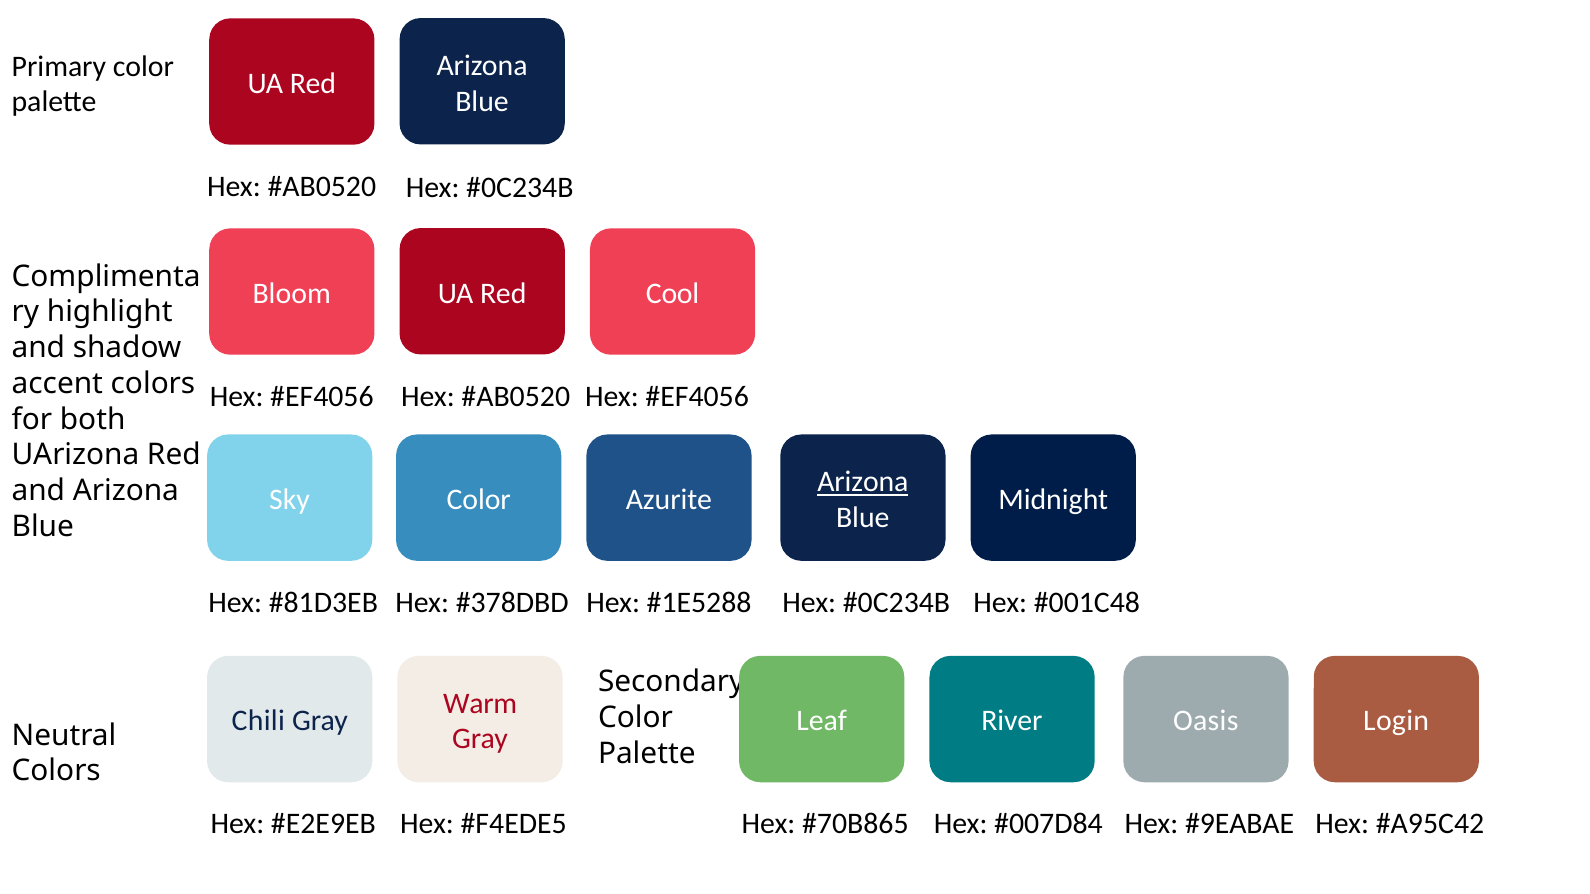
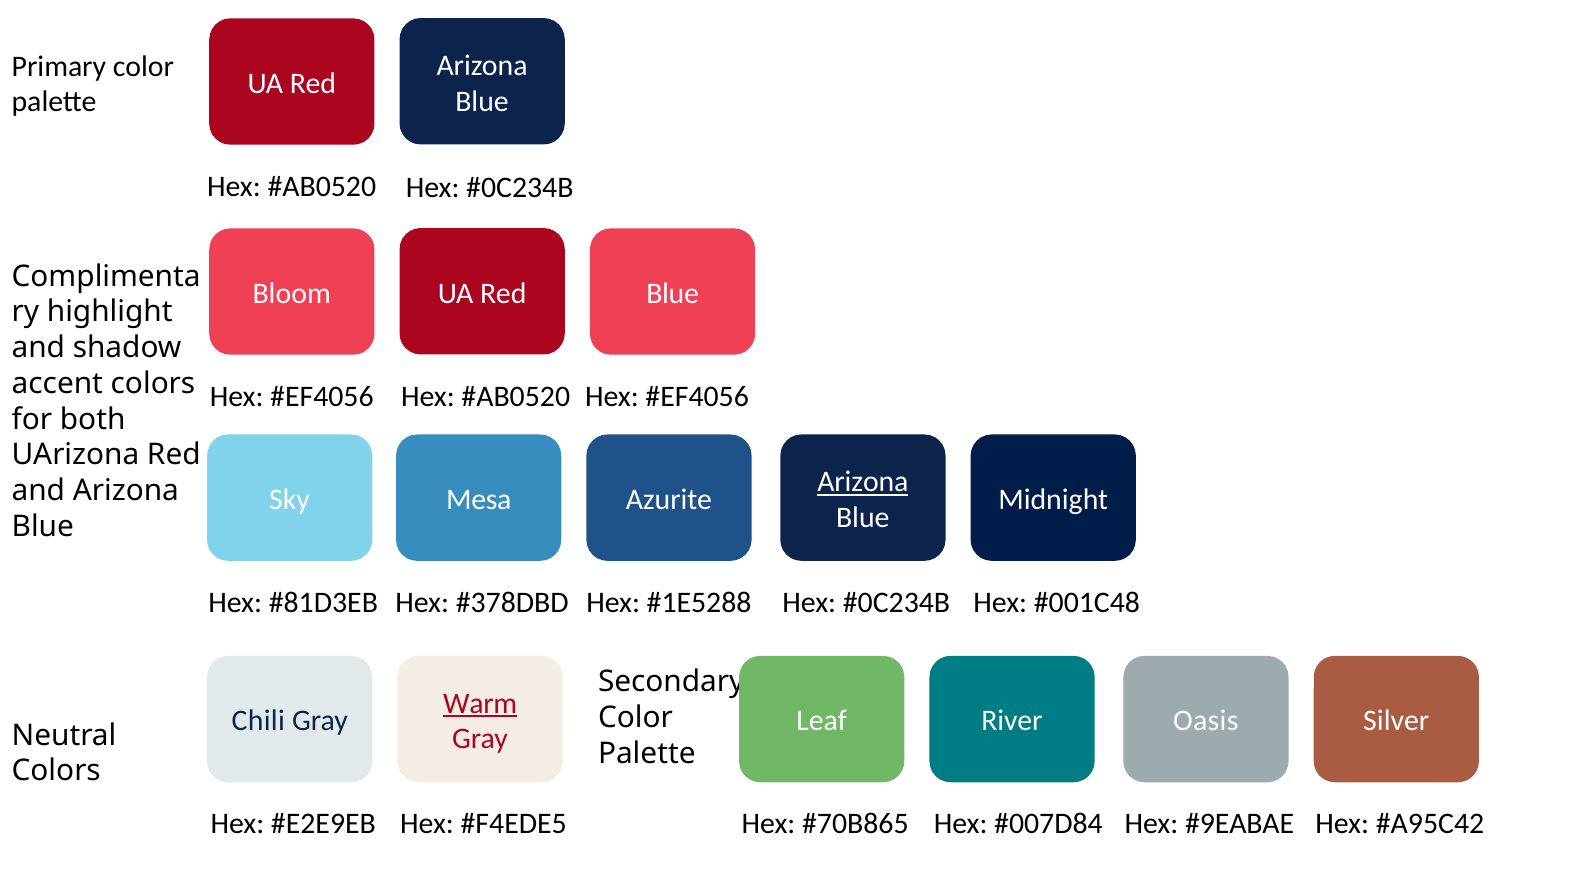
Cool at (673, 294): Cool -> Blue
Color at (479, 500): Color -> Mesa
Warm underline: none -> present
Login: Login -> Silver
